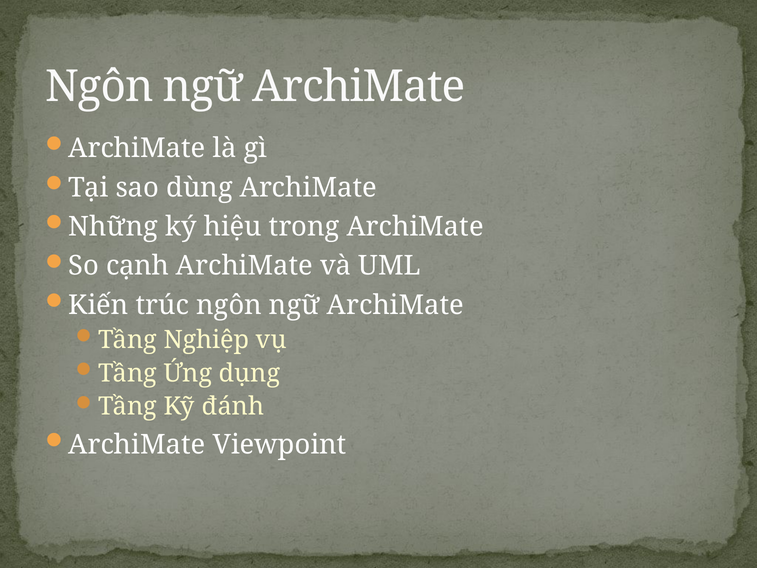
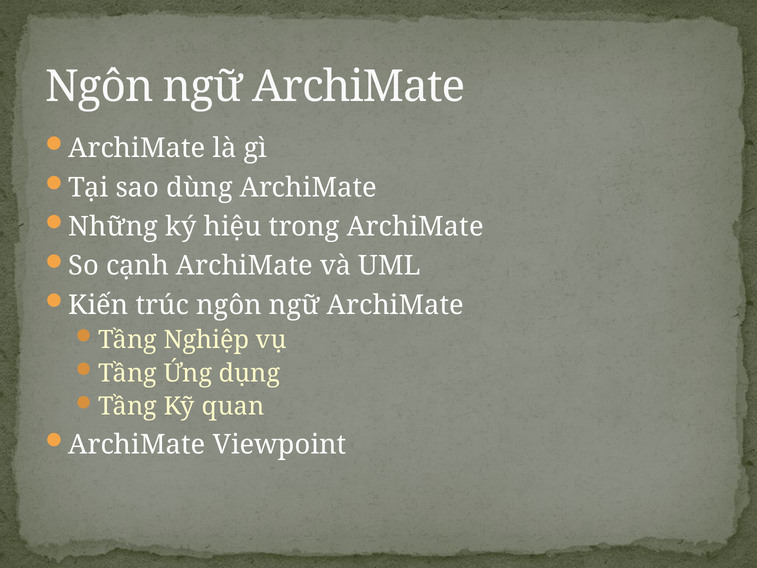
đánh: đánh -> quan
